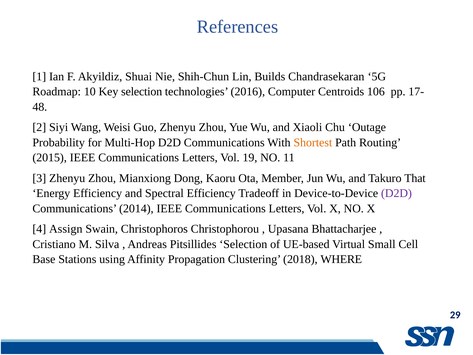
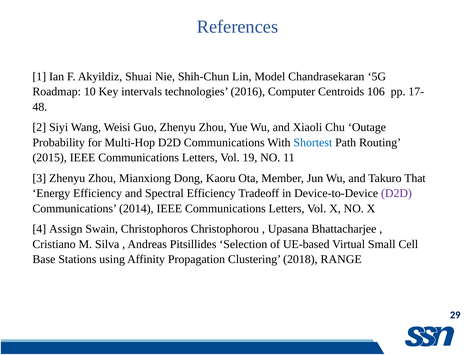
Builds: Builds -> Model
Key selection: selection -> intervals
Shortest colour: orange -> blue
WHERE: WHERE -> RANGE
